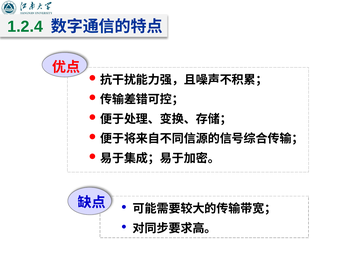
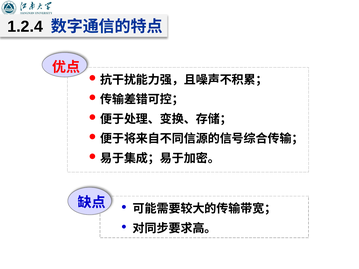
1.2.4 colour: green -> black
